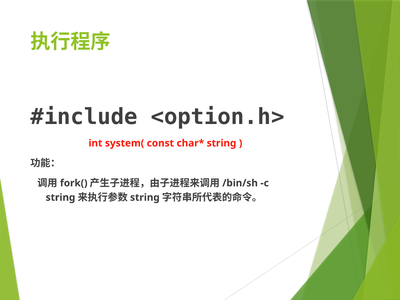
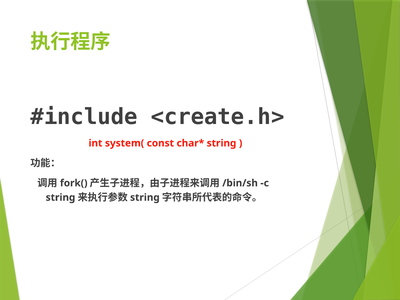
<option.h>: <option.h> -> <create.h>
